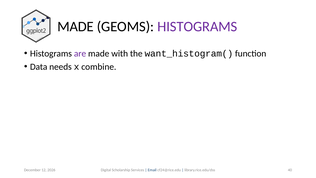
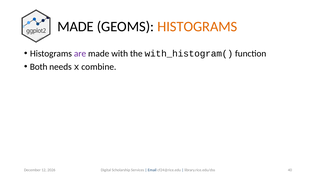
HISTOGRAMS at (197, 27) colour: purple -> orange
want_histogram(: want_histogram( -> with_histogram(
Data: Data -> Both
